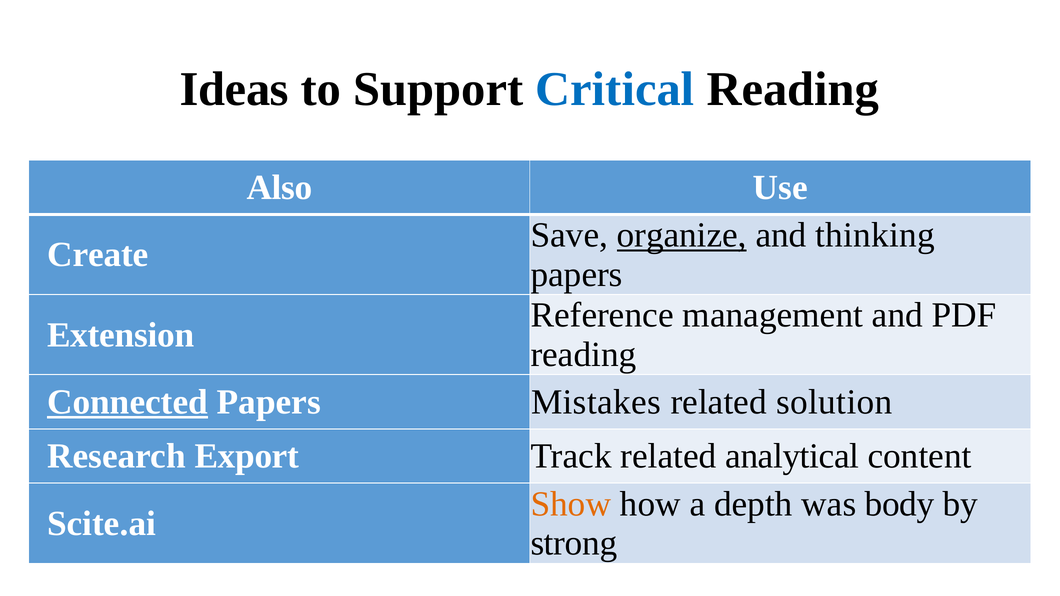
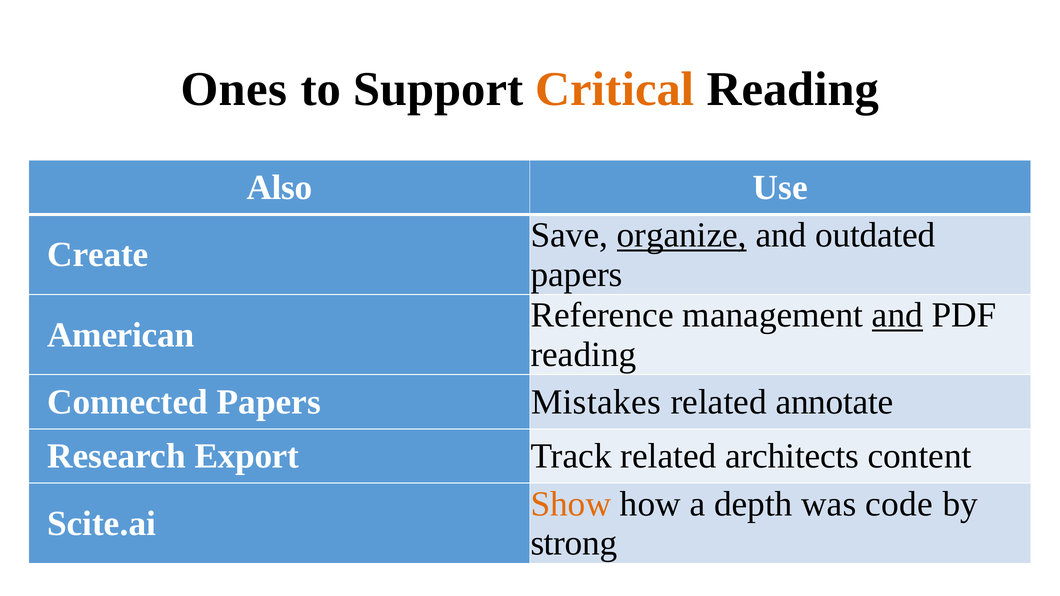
Ideas: Ideas -> Ones
Critical colour: blue -> orange
thinking: thinking -> outdated
and at (897, 315) underline: none -> present
Extension: Extension -> American
Connected underline: present -> none
solution: solution -> annotate
analytical: analytical -> architects
body: body -> code
